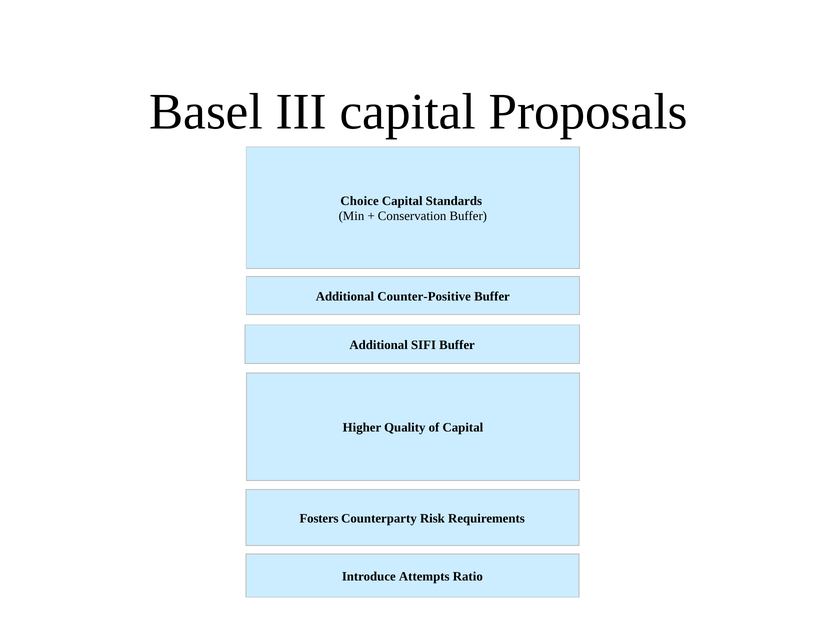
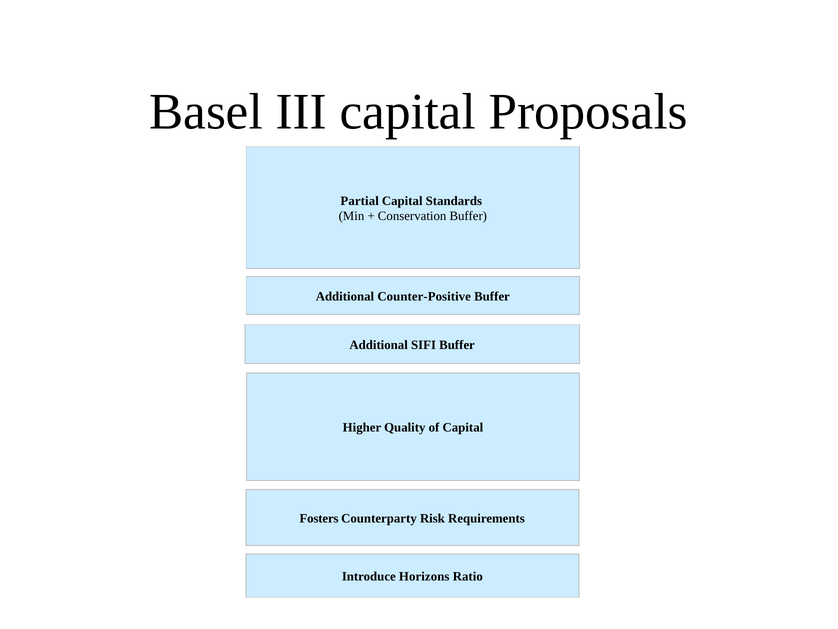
Choice: Choice -> Partial
Attempts: Attempts -> Horizons
